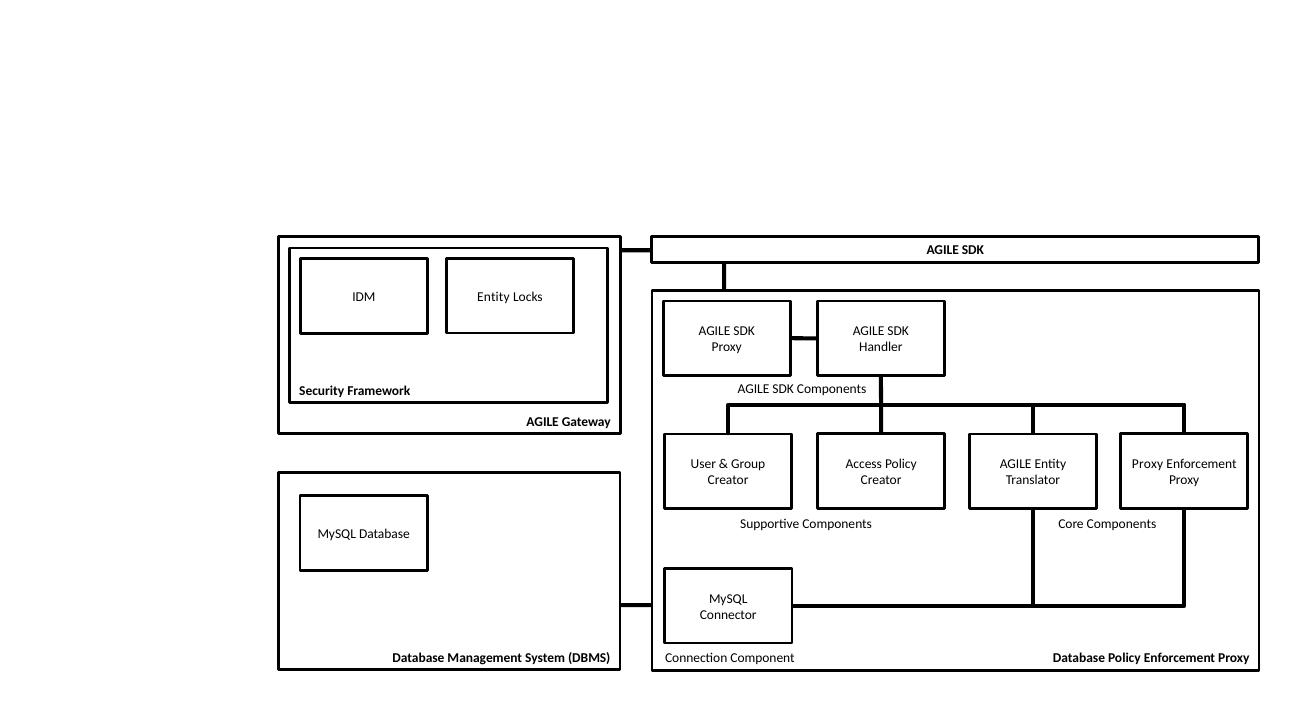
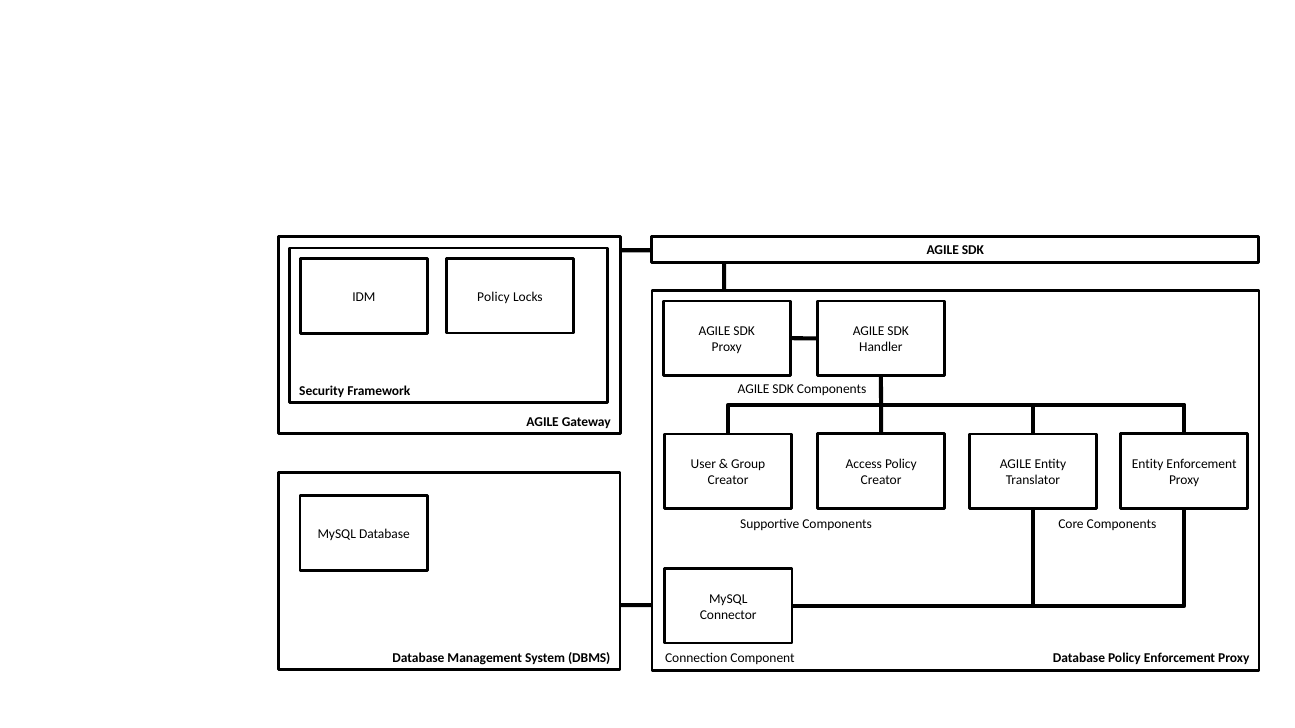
IDM Entity: Entity -> Policy
Proxy at (1148, 464): Proxy -> Entity
